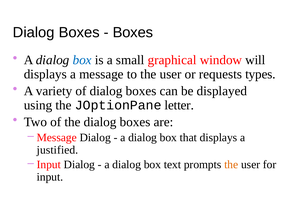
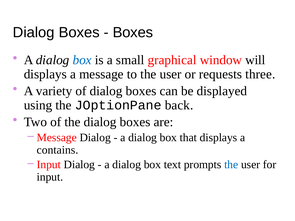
types: types -> three
letter: letter -> back
justified: justified -> contains
the at (231, 165) colour: orange -> blue
